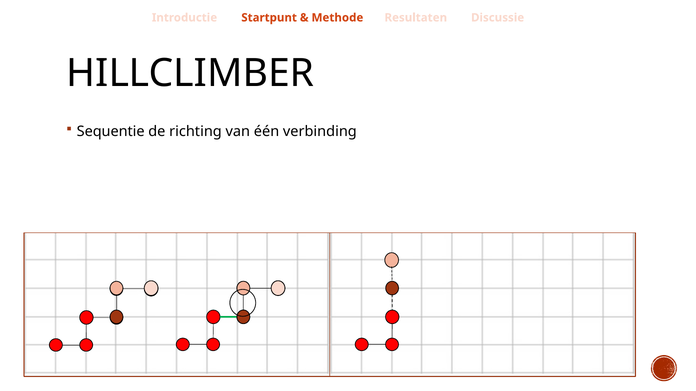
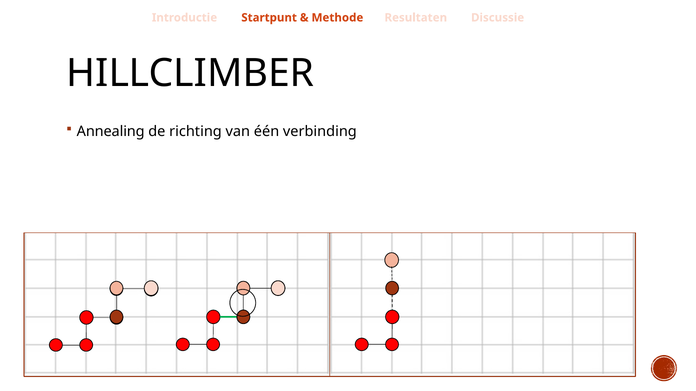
Sequentie: Sequentie -> Annealing
